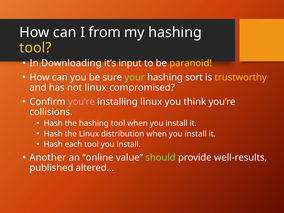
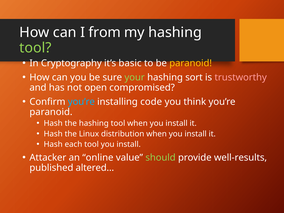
tool at (35, 48) colour: yellow -> light green
Downloading: Downloading -> Cryptography
input: input -> basic
trustworthy colour: yellow -> pink
not linux: linux -> open
you’re at (81, 102) colour: pink -> light blue
installing linux: linux -> code
collisions at (51, 112): collisions -> paranoid
Another: Another -> Attacker
